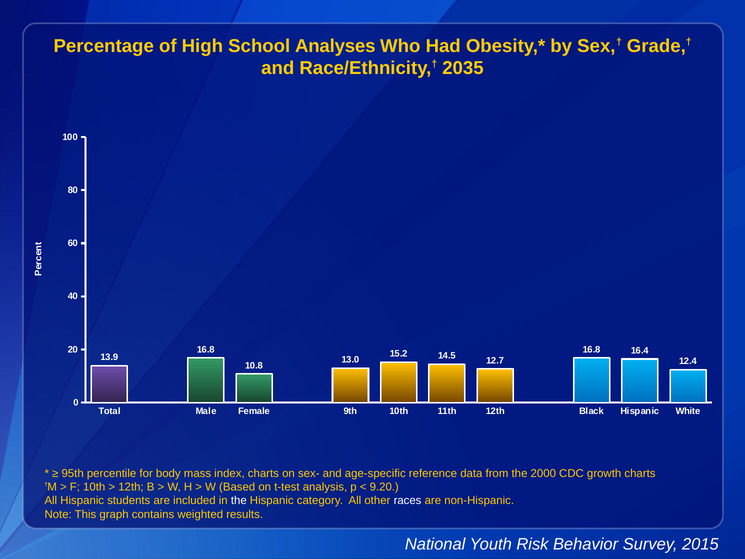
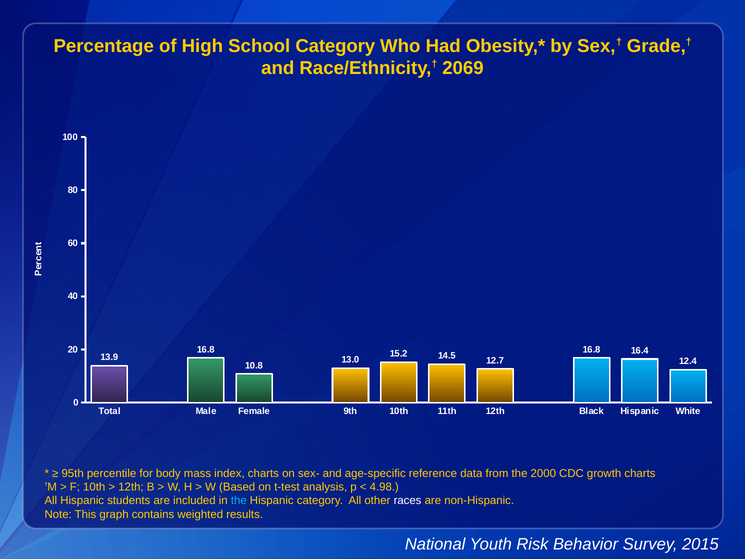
School Analyses: Analyses -> Category
2035: 2035 -> 2069
9.20: 9.20 -> 4.98
the at (239, 500) colour: white -> light blue
